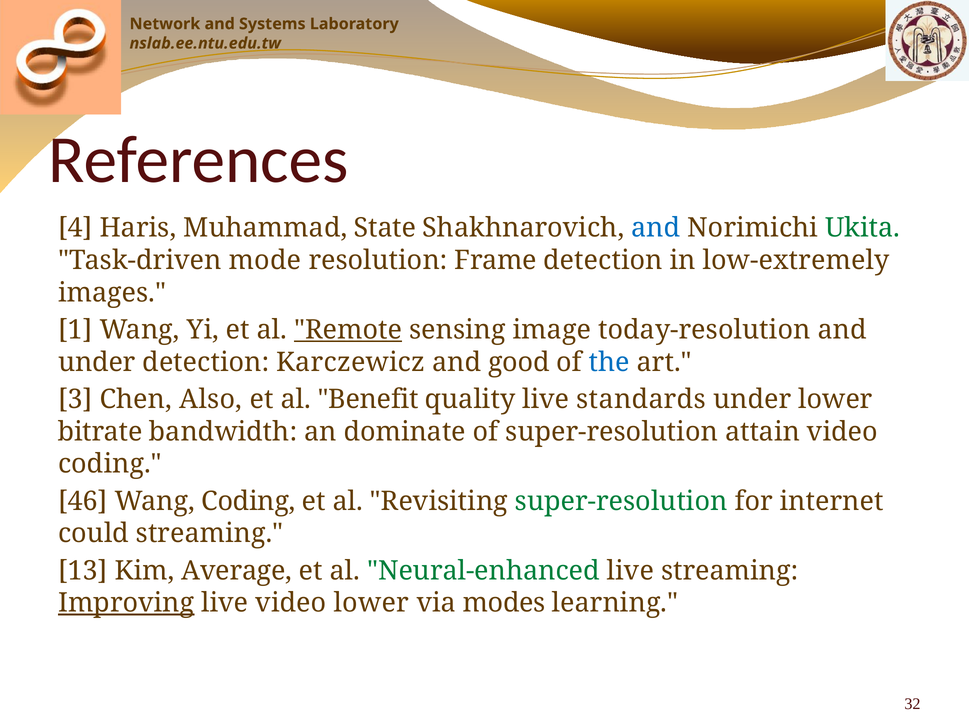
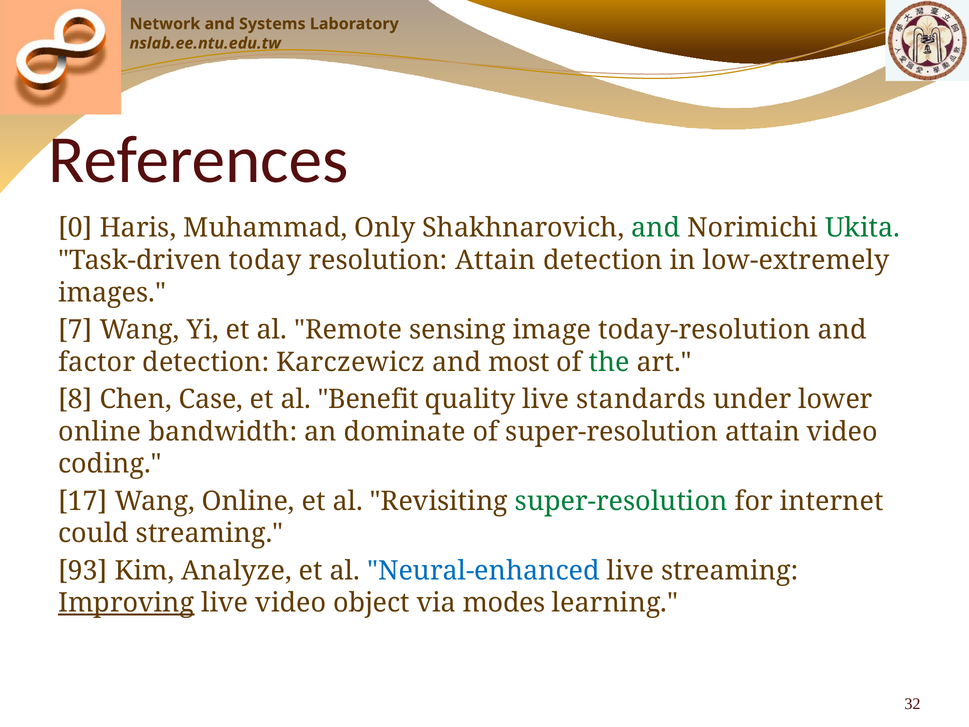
4: 4 -> 0
State: State -> Only
and at (656, 228) colour: blue -> green
mode: mode -> today
resolution Frame: Frame -> Attain
1: 1 -> 7
Remote underline: present -> none
under at (97, 362): under -> factor
good: good -> most
the colour: blue -> green
3: 3 -> 8
Also: Also -> Case
bitrate at (100, 432): bitrate -> online
46: 46 -> 17
Wang Coding: Coding -> Online
13: 13 -> 93
Average: Average -> Analyze
Neural-enhanced colour: green -> blue
video lower: lower -> object
